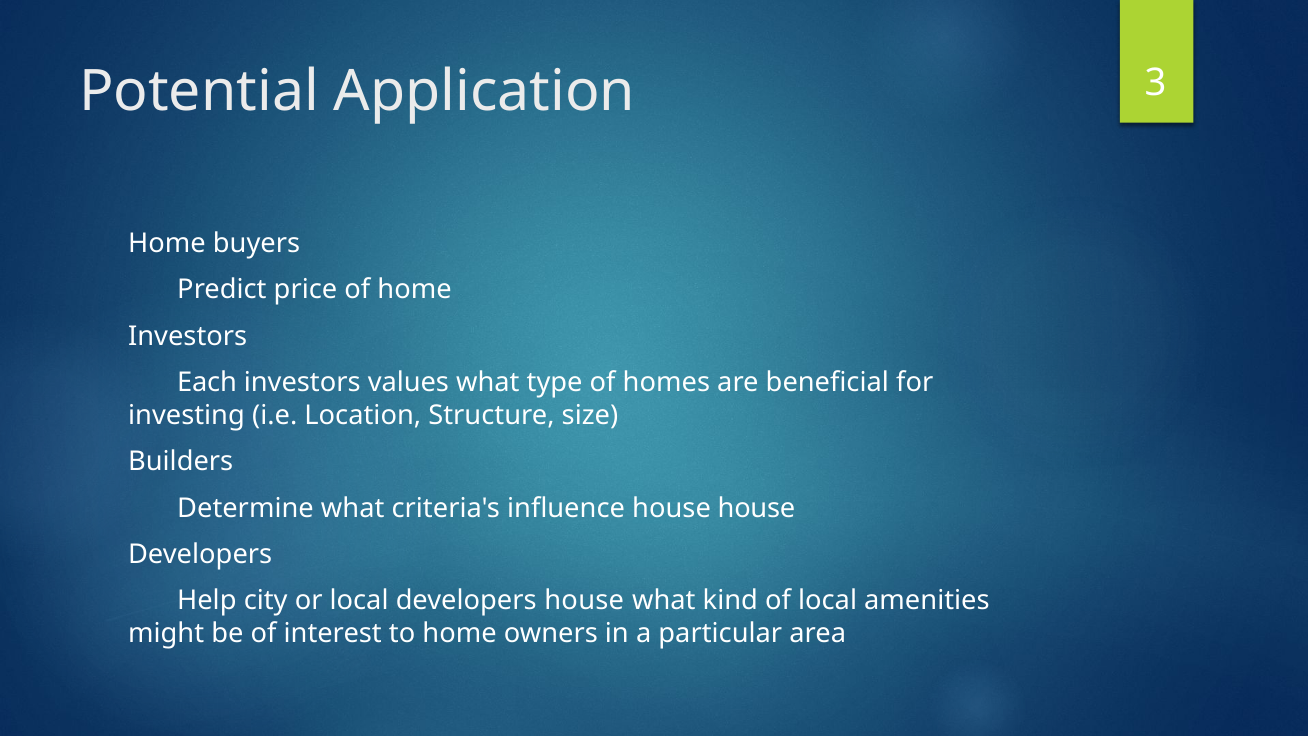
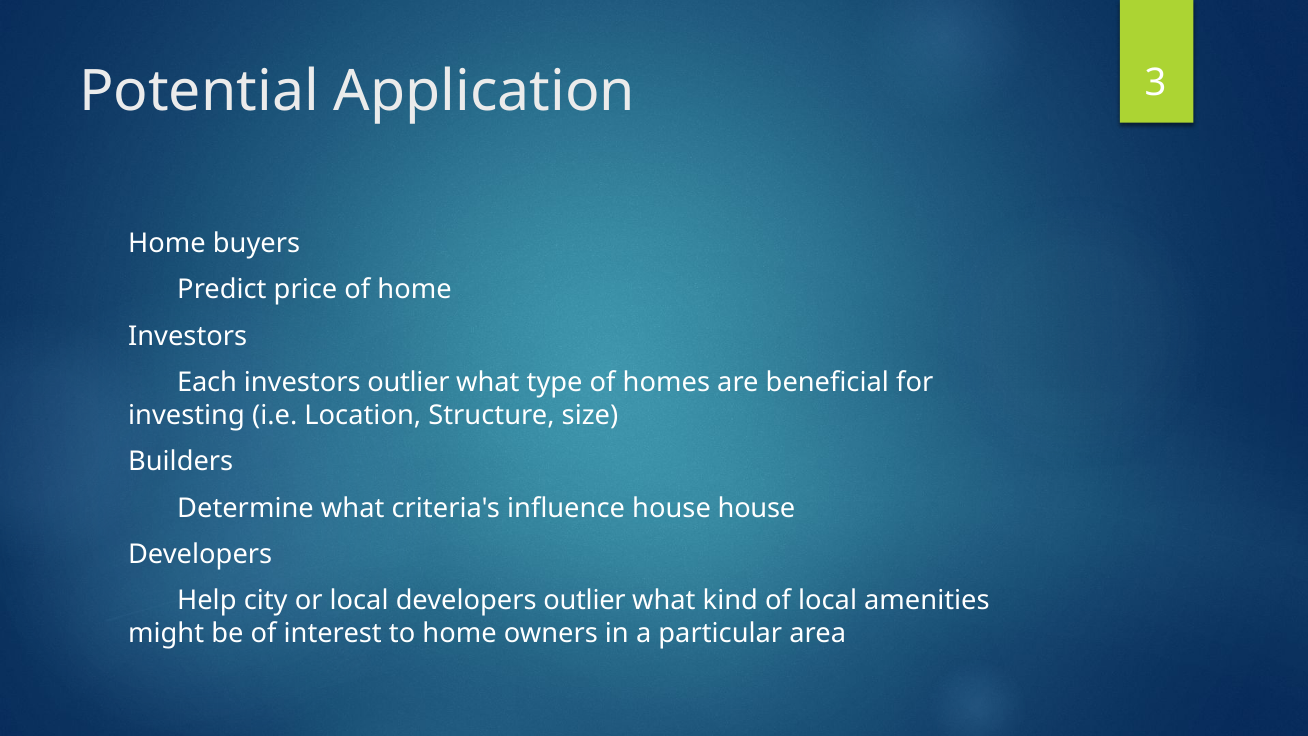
investors values: values -> outlier
developers house: house -> outlier
